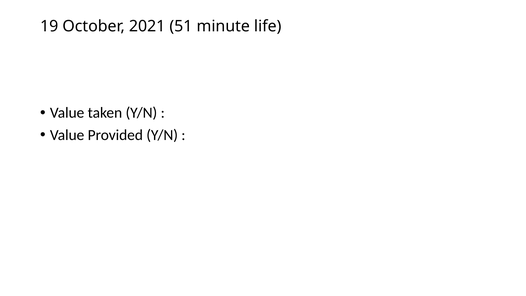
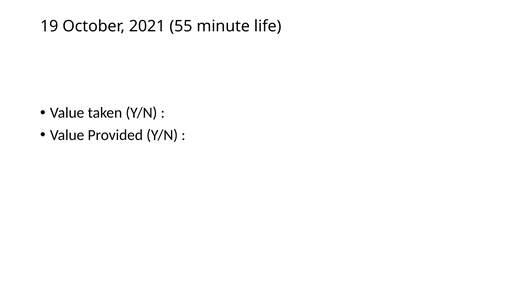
51: 51 -> 55
